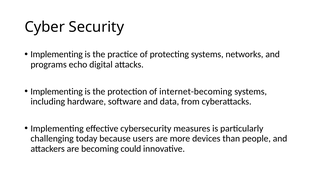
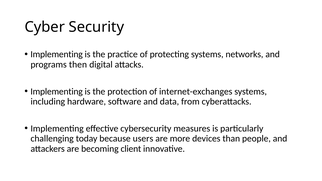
echo: echo -> then
internet-becoming: internet-becoming -> internet-exchanges
could: could -> client
